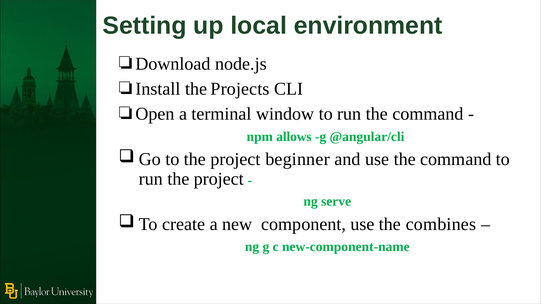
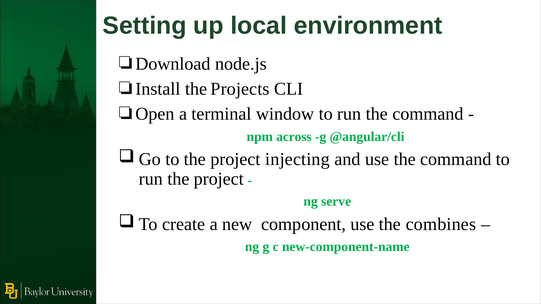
allows: allows -> across
beginner: beginner -> injecting
